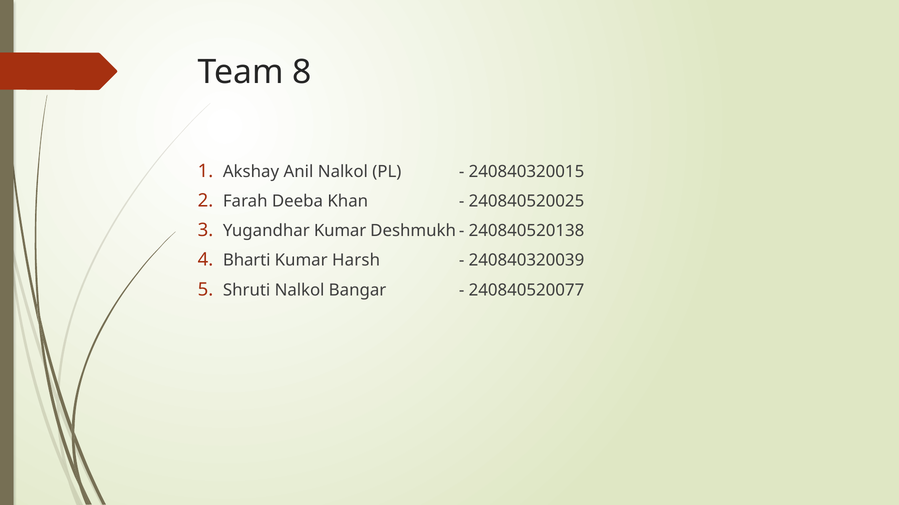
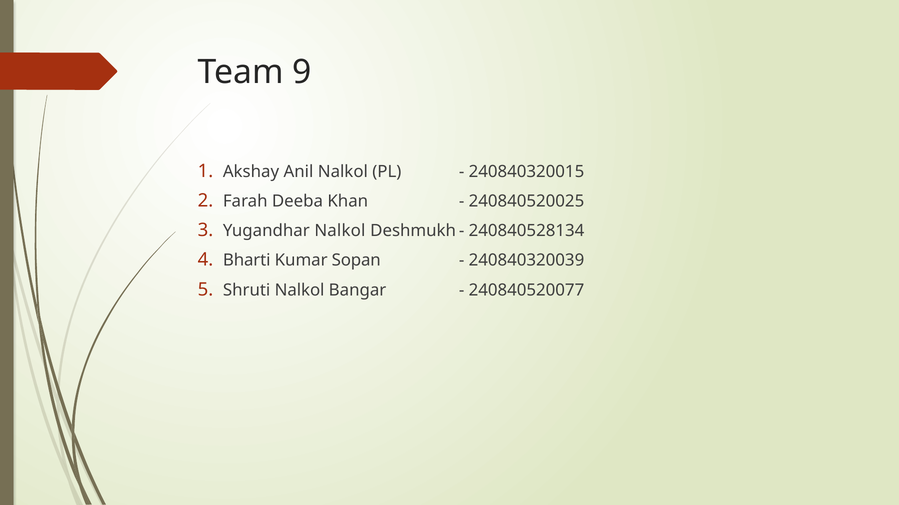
8: 8 -> 9
Yugandhar Kumar: Kumar -> Nalkol
240840520138: 240840520138 -> 240840528134
Harsh: Harsh -> Sopan
